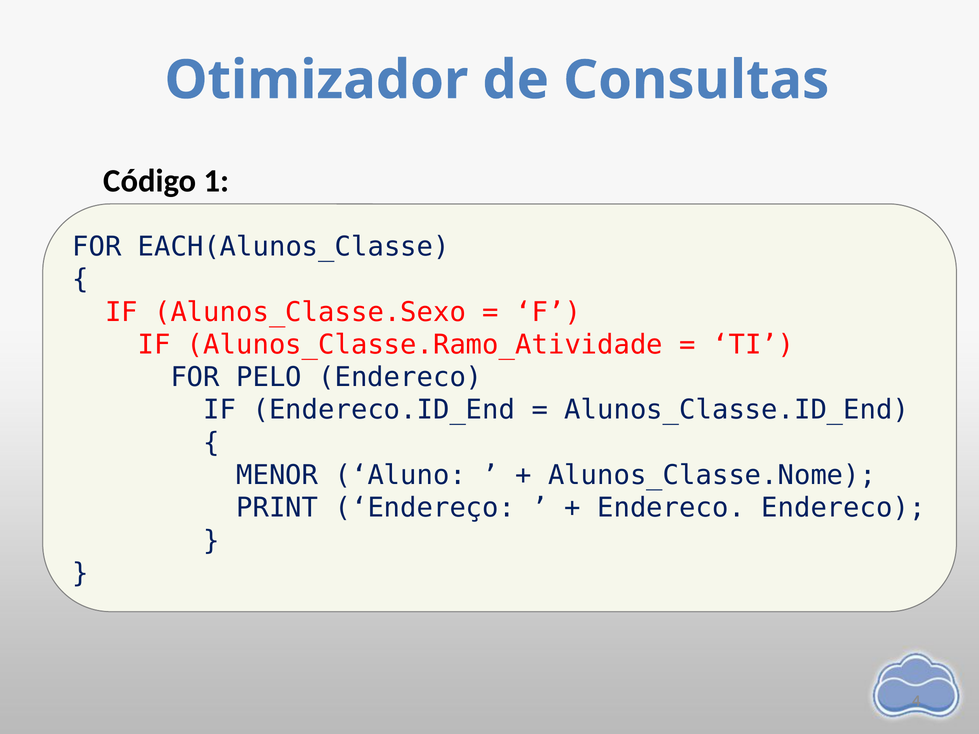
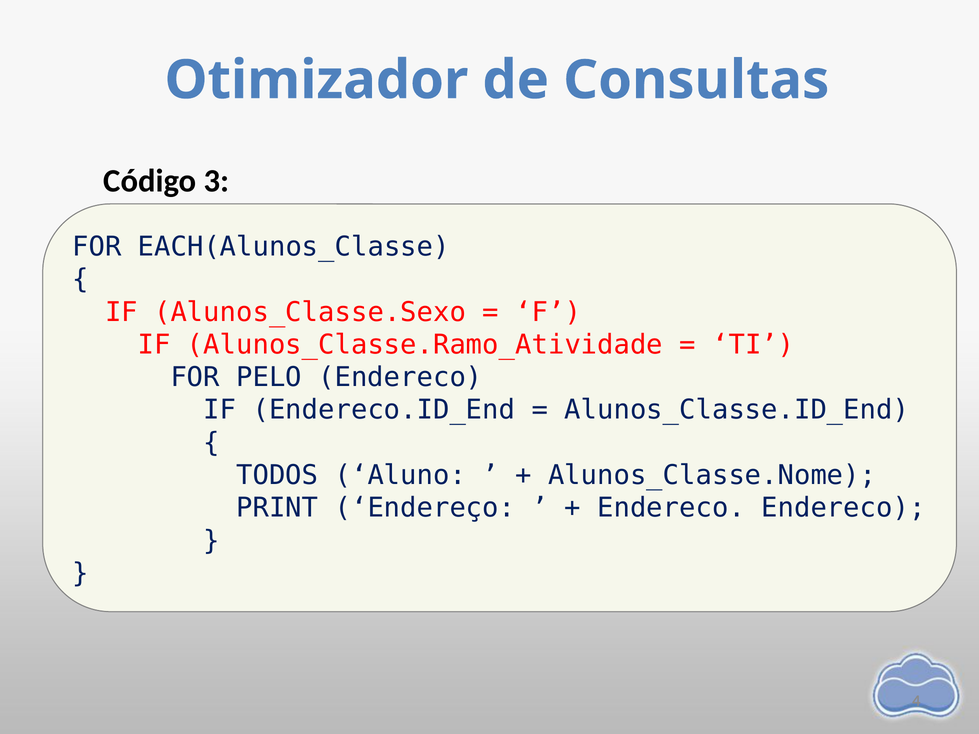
1: 1 -> 3
MENOR: MENOR -> TODOS
